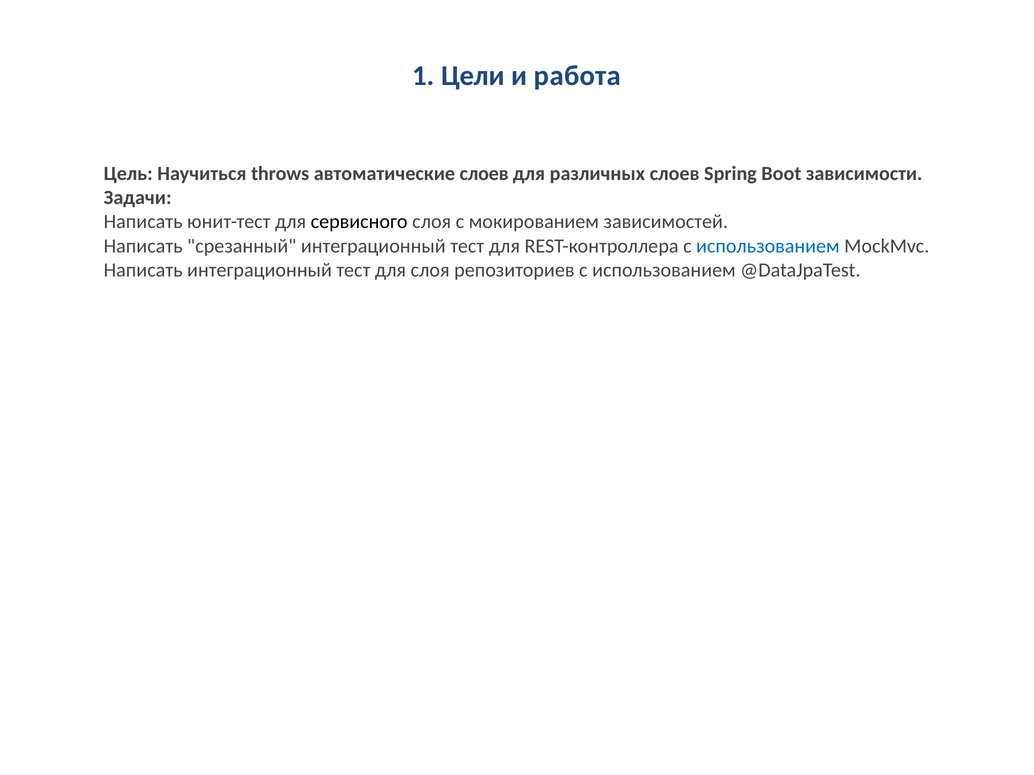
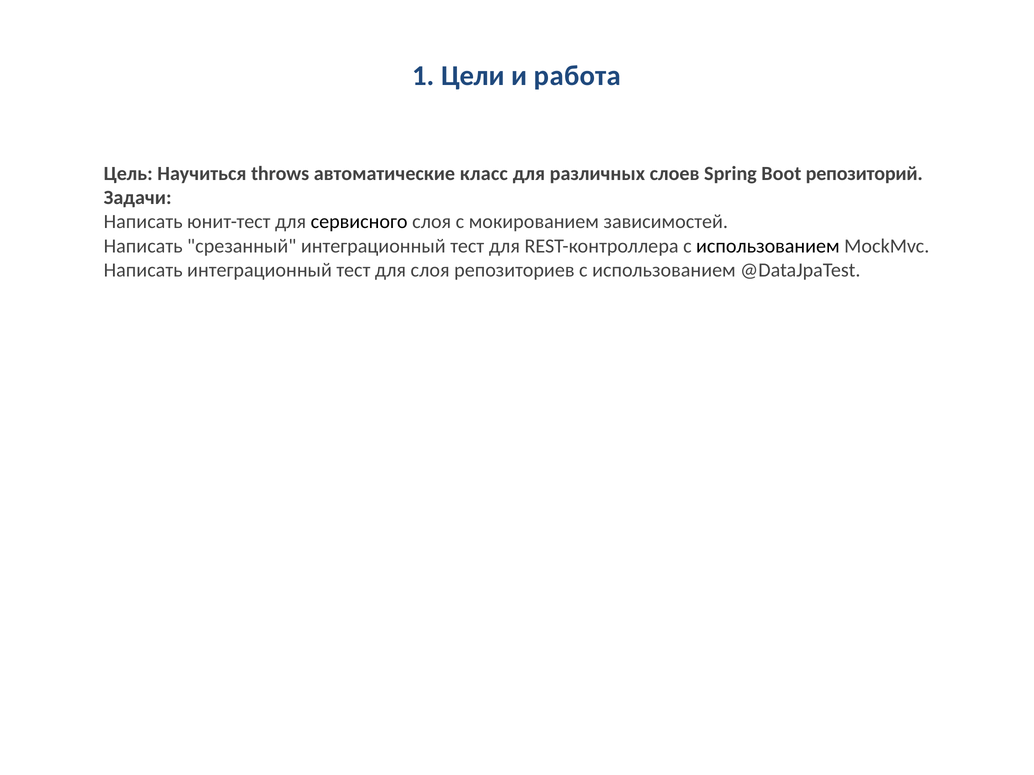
автоматические слоев: слоев -> класс
зависимости: зависимости -> репозиторий
использованием at (768, 246) colour: blue -> black
